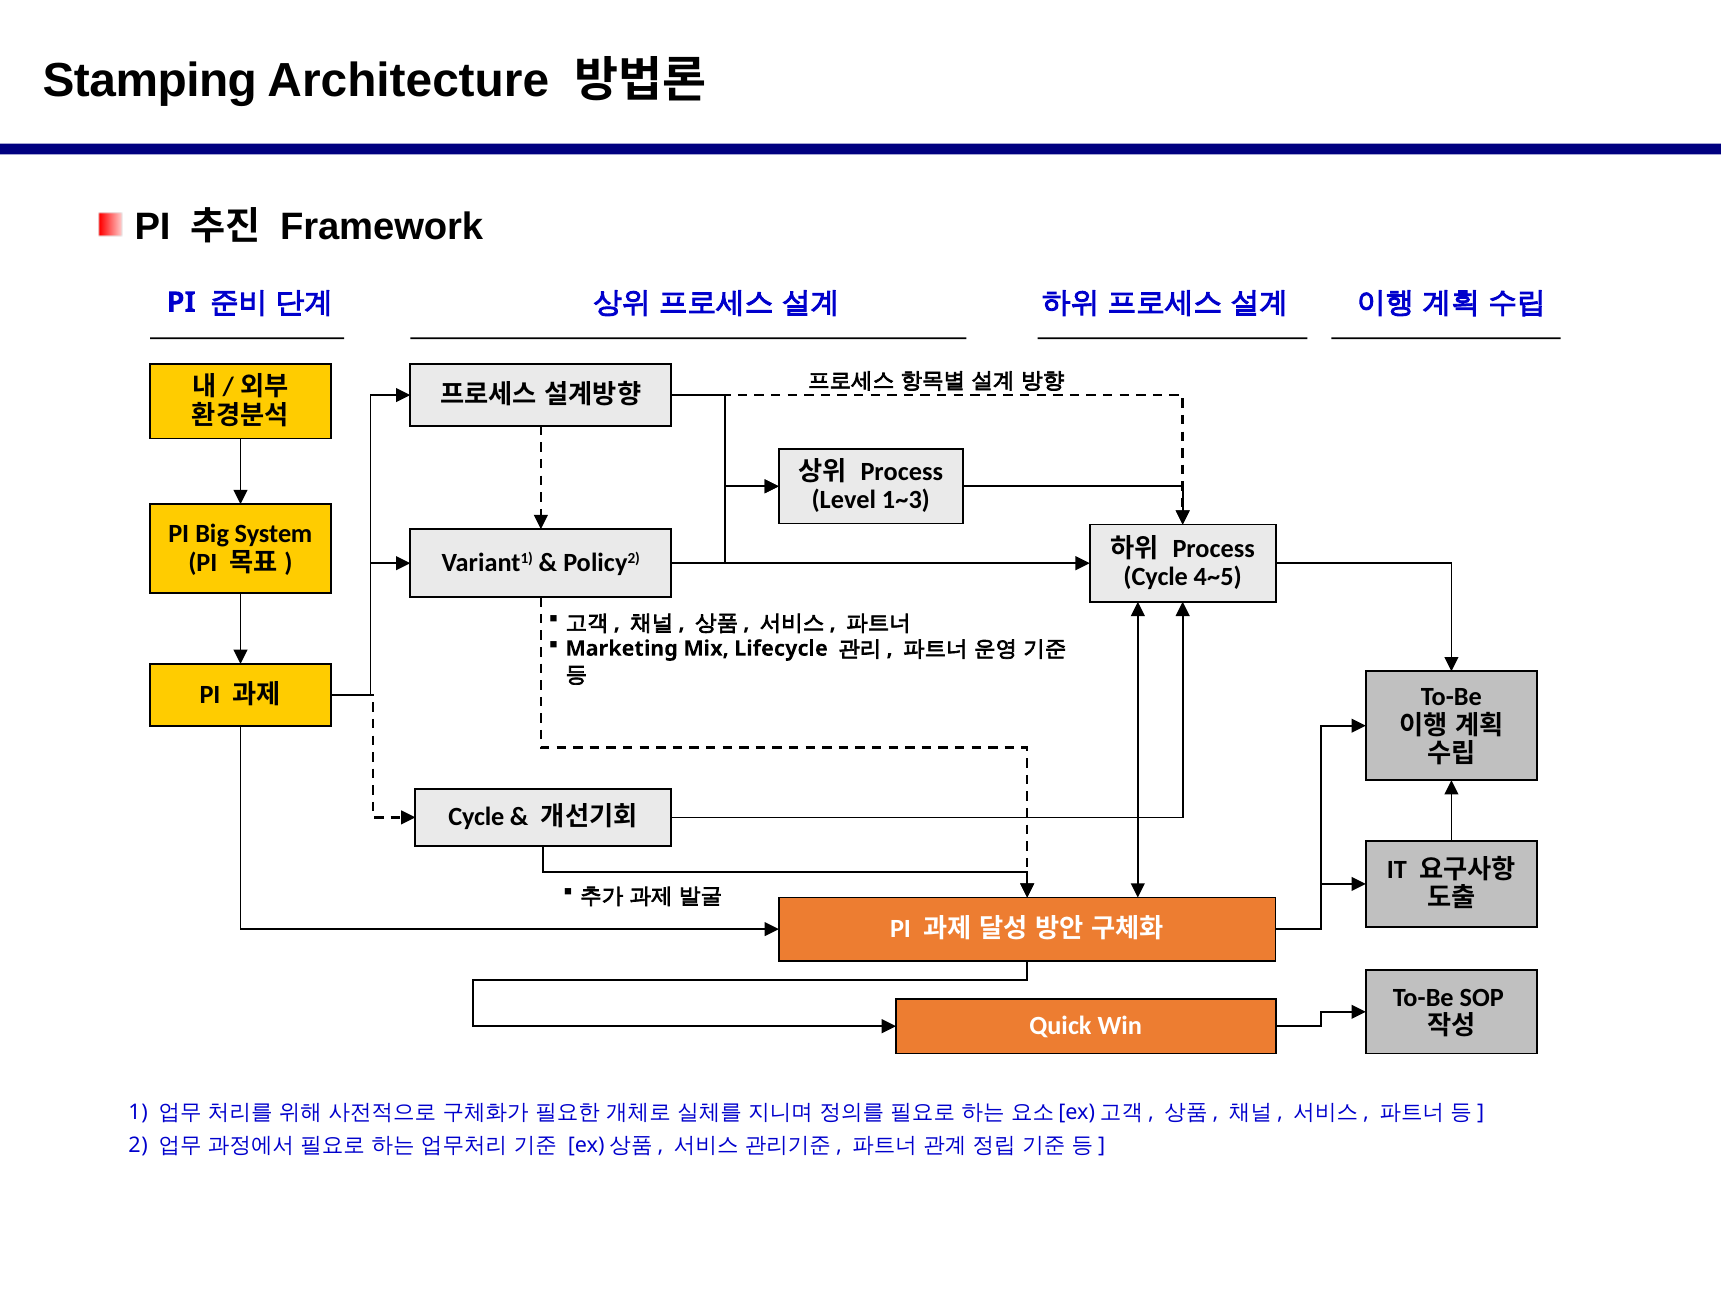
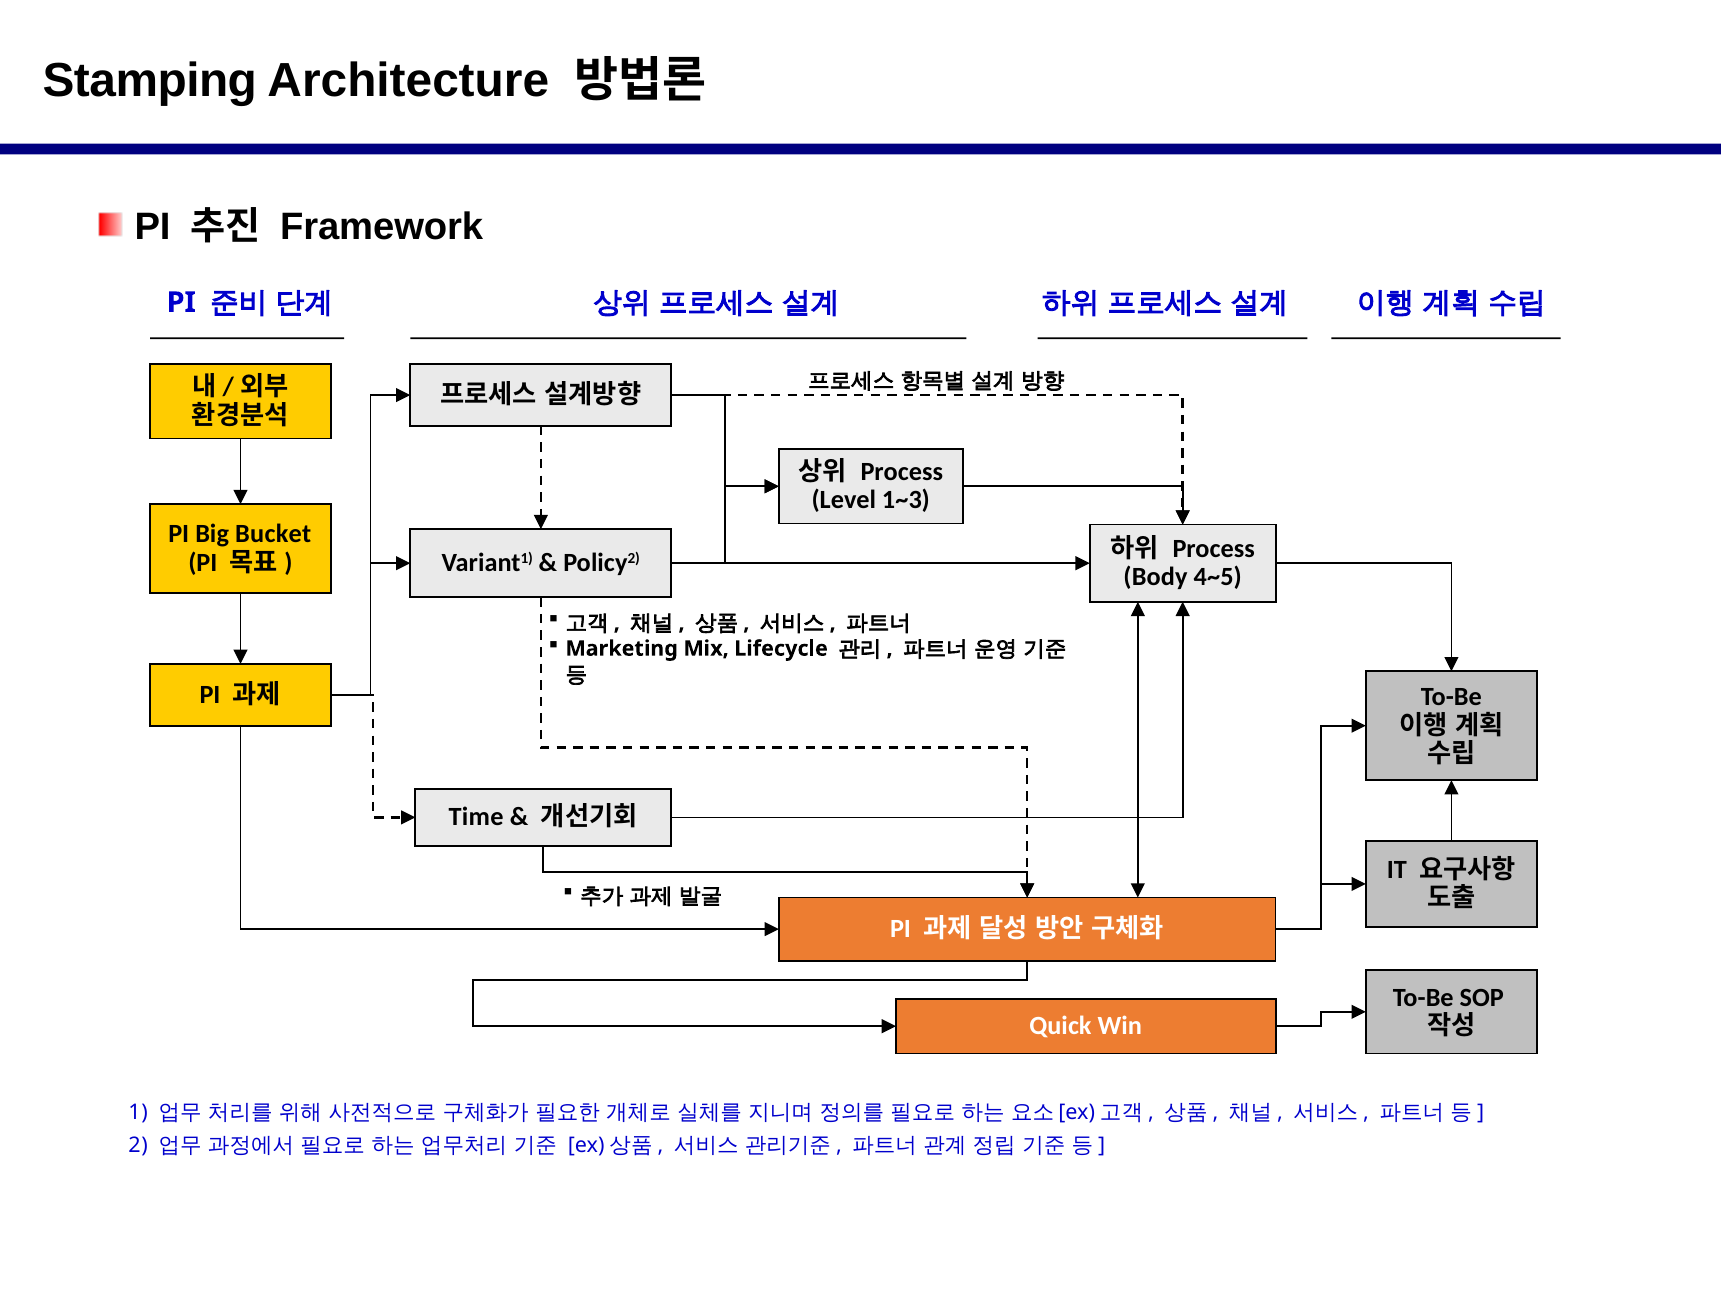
System: System -> Bucket
Cycle at (1156, 578): Cycle -> Body
Cycle at (476, 818): Cycle -> Time
